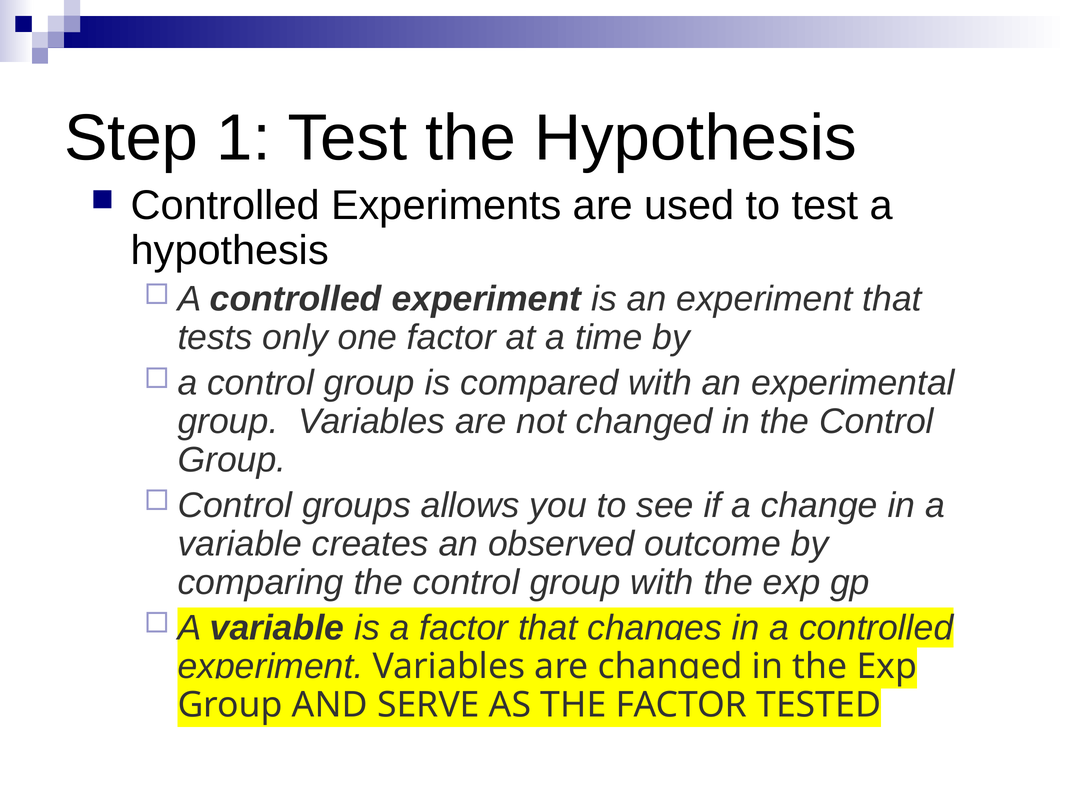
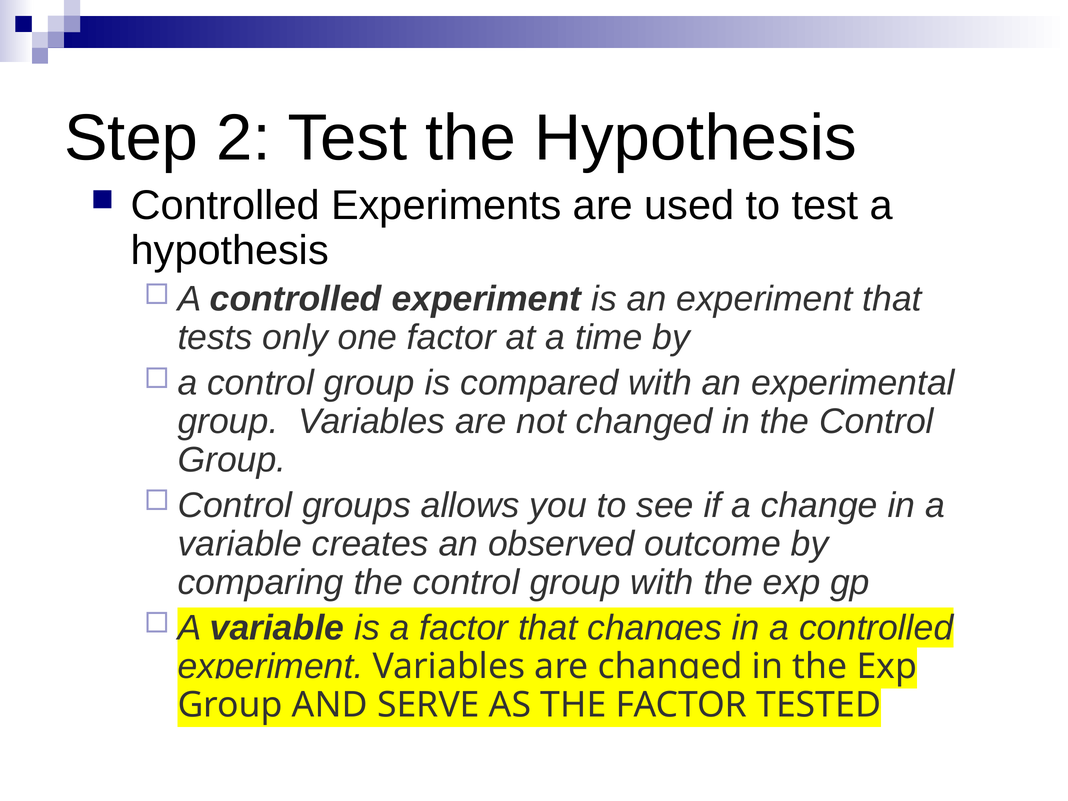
1: 1 -> 2
